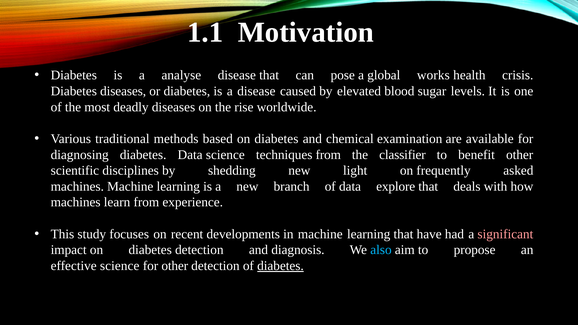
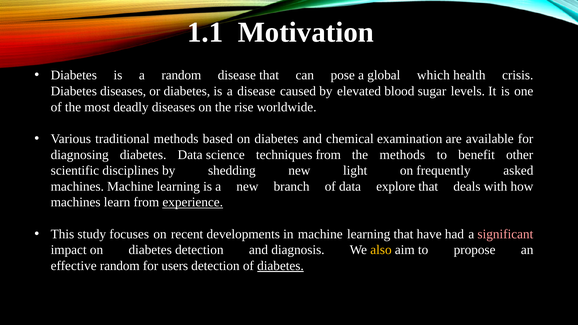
a analyse: analyse -> random
works: works -> which
the classifier: classifier -> methods
experience underline: none -> present
also colour: light blue -> yellow
effective science: science -> random
for other: other -> users
